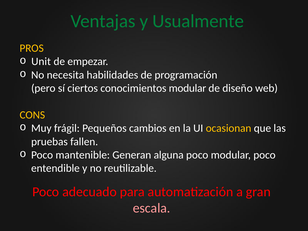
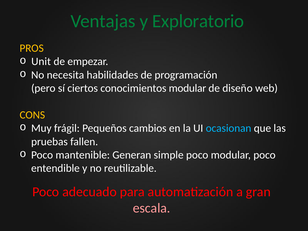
Usualmente: Usualmente -> Exploratorio
ocasionan colour: yellow -> light blue
alguna: alguna -> simple
